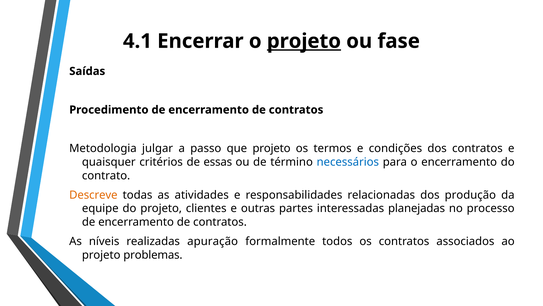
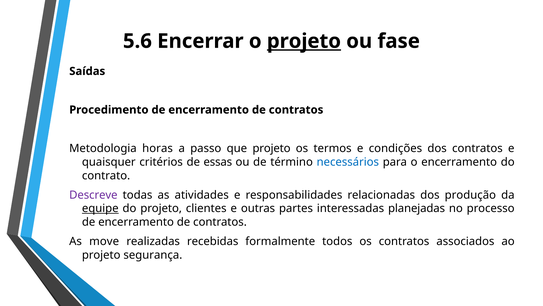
4.1: 4.1 -> 5.6
julgar: julgar -> horas
Descreve colour: orange -> purple
equipe underline: none -> present
níveis: níveis -> move
apuração: apuração -> recebidas
problemas: problemas -> segurança
